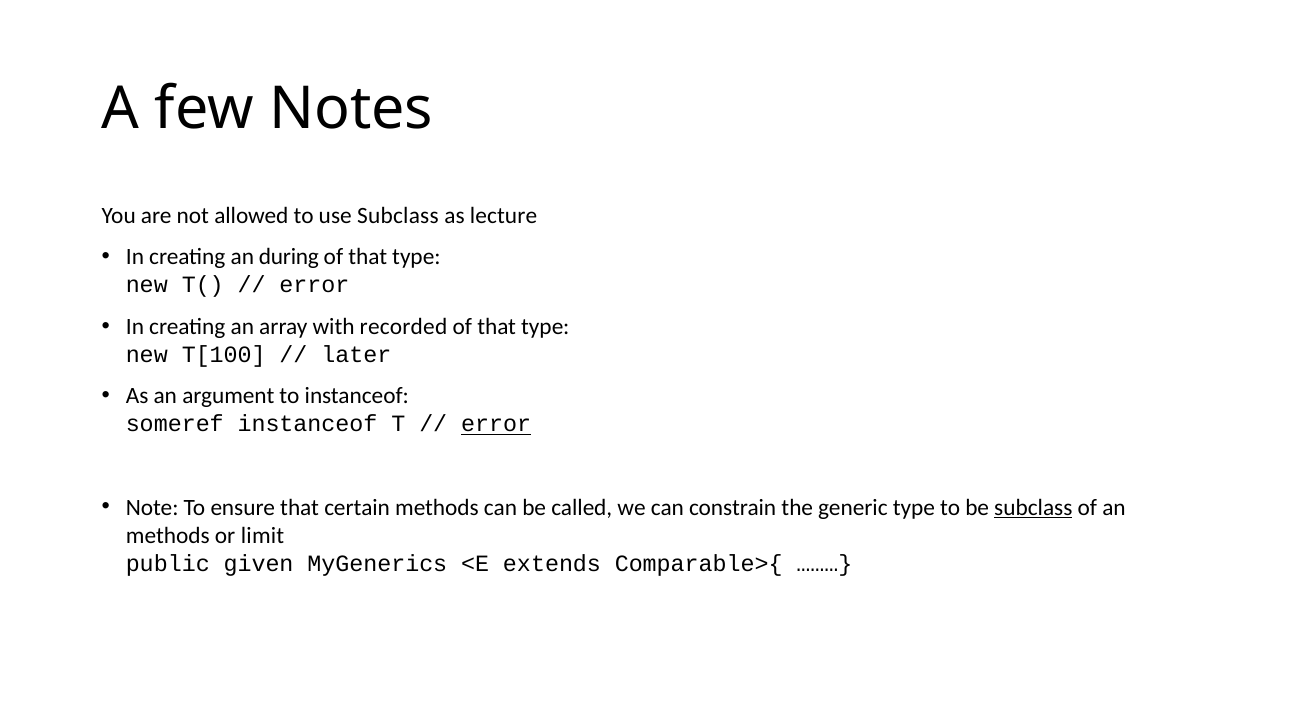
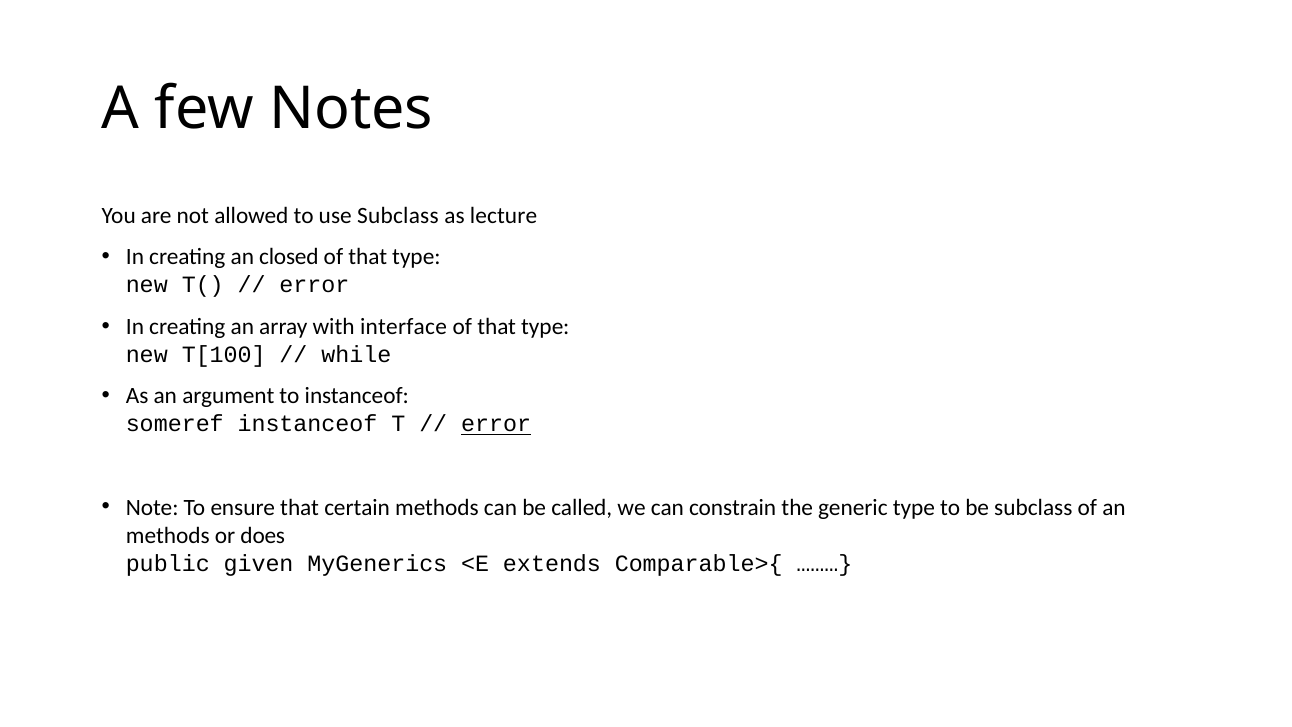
during: during -> closed
recorded: recorded -> interface
later: later -> while
subclass at (1033, 507) underline: present -> none
limit: limit -> does
